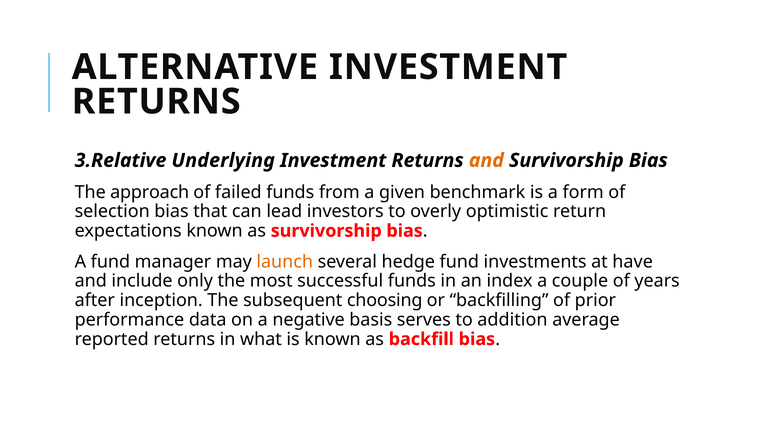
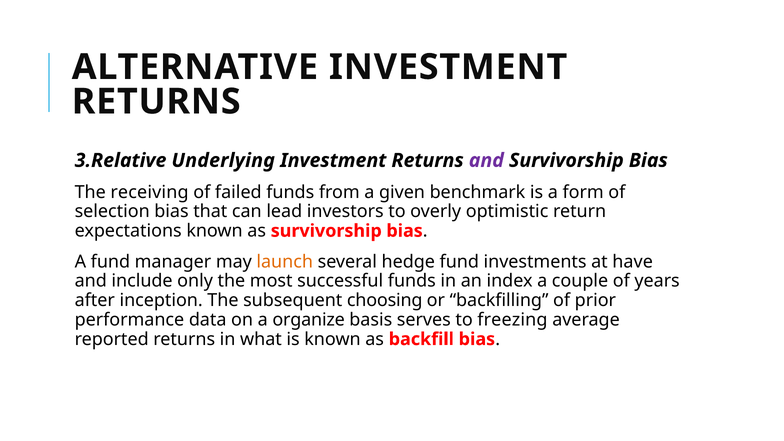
and at (486, 160) colour: orange -> purple
approach: approach -> receiving
negative: negative -> organize
addition: addition -> freezing
